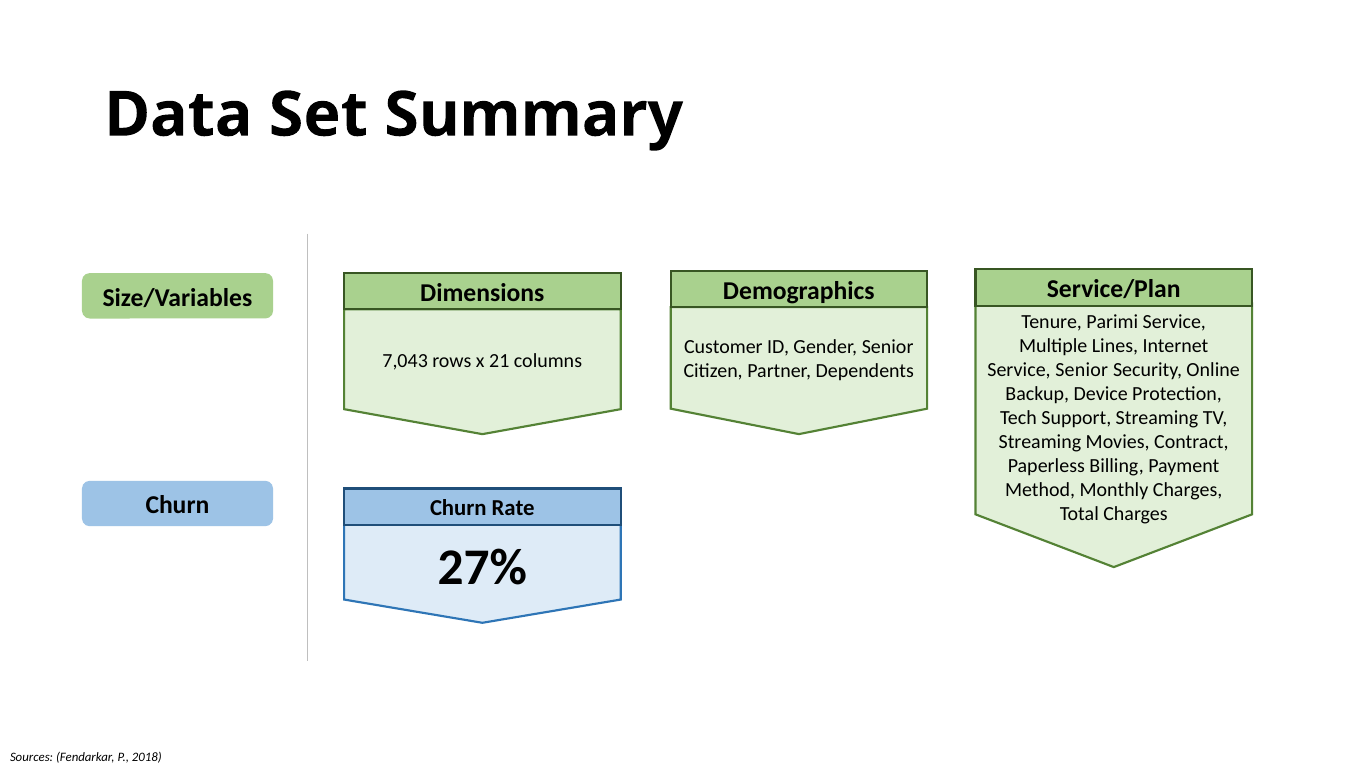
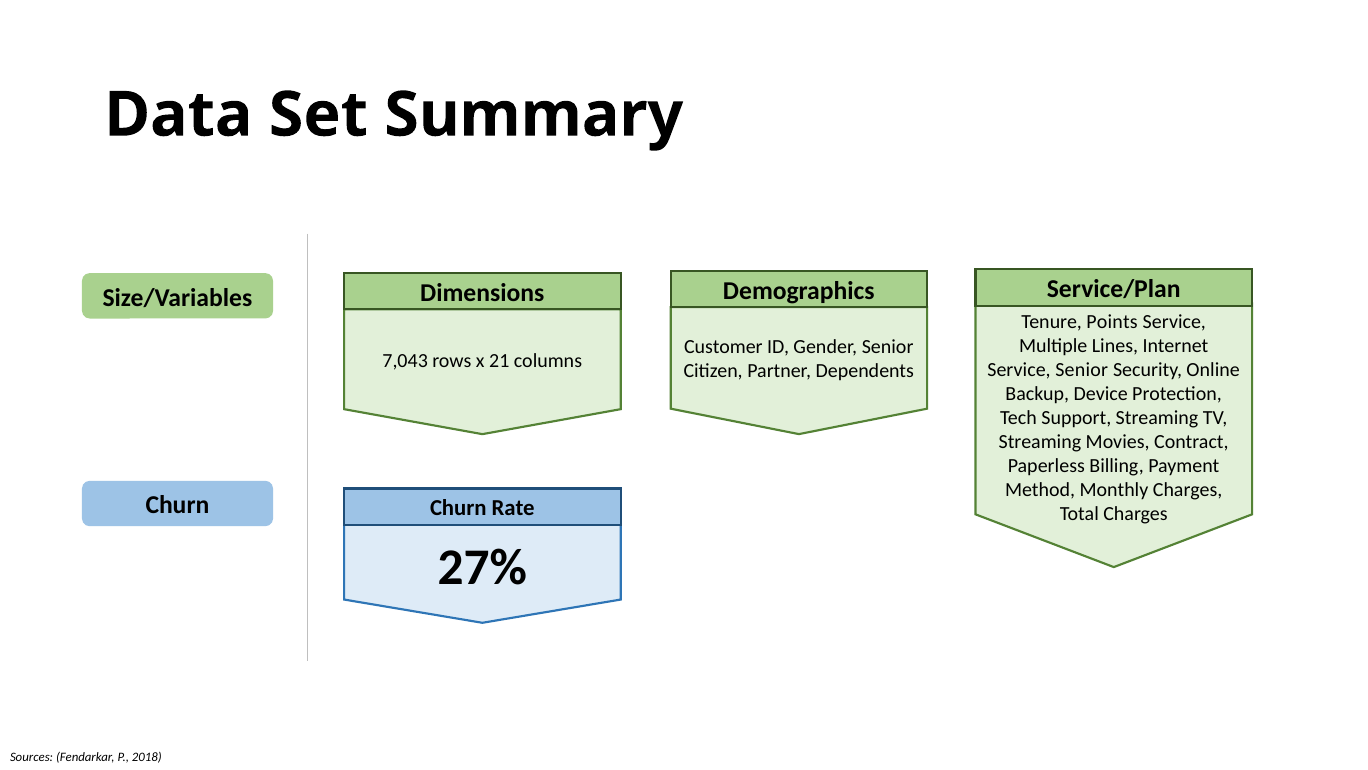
Parimi: Parimi -> Points
